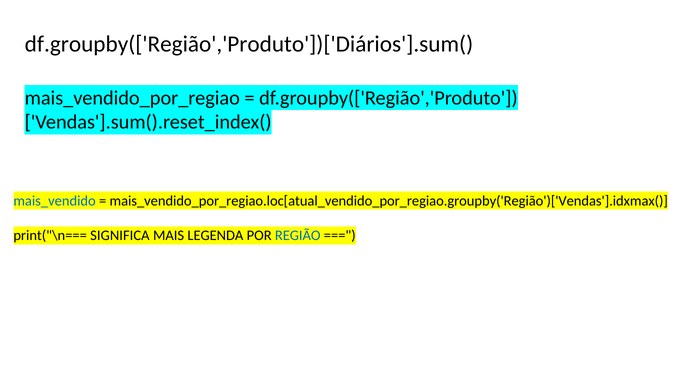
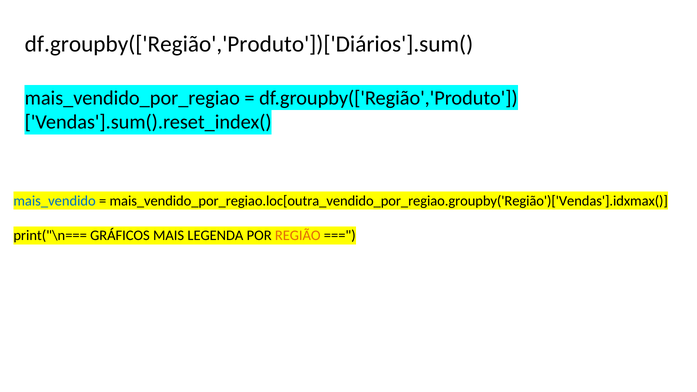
mais_vendido_por_regiao.loc[atual_vendido_por_regiao.groupby('Região')['Vendas'].idxmax(: mais_vendido_por_regiao.loc[atual_vendido_por_regiao.groupby('Região')['Vendas'].idxmax( -> mais_vendido_por_regiao.loc[outra_vendido_por_regiao.groupby('Região')['Vendas'].idxmax(
SIGNIFICA: SIGNIFICA -> GRÁFICOS
REGIÃO colour: blue -> orange
